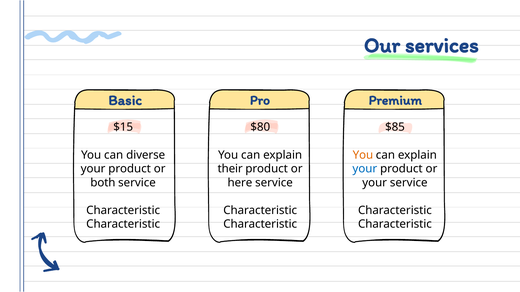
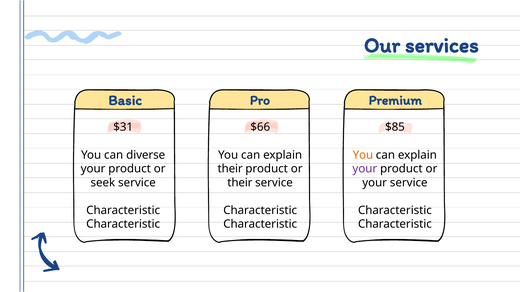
$15: $15 -> $31
$80: $80 -> $66
your at (365, 169) colour: blue -> purple
both: both -> seek
here at (240, 183): here -> their
